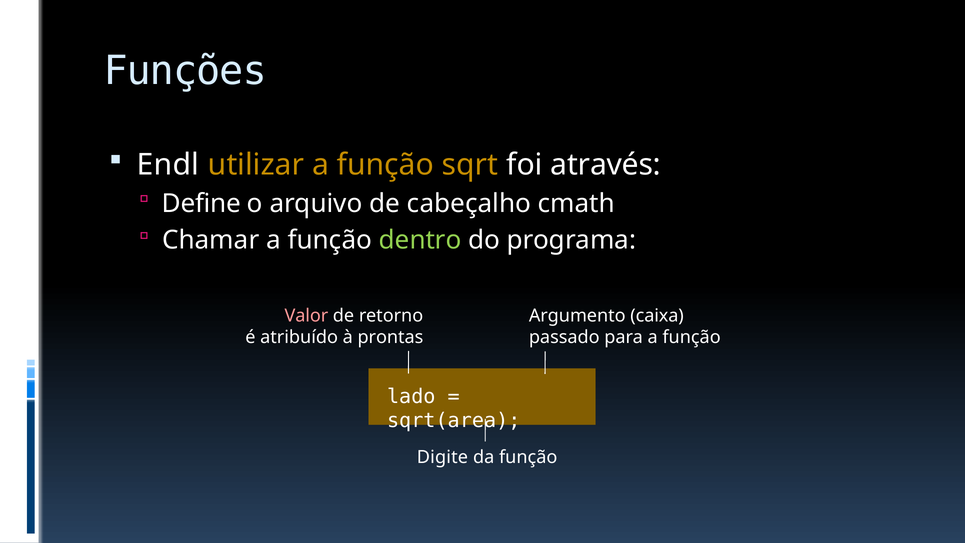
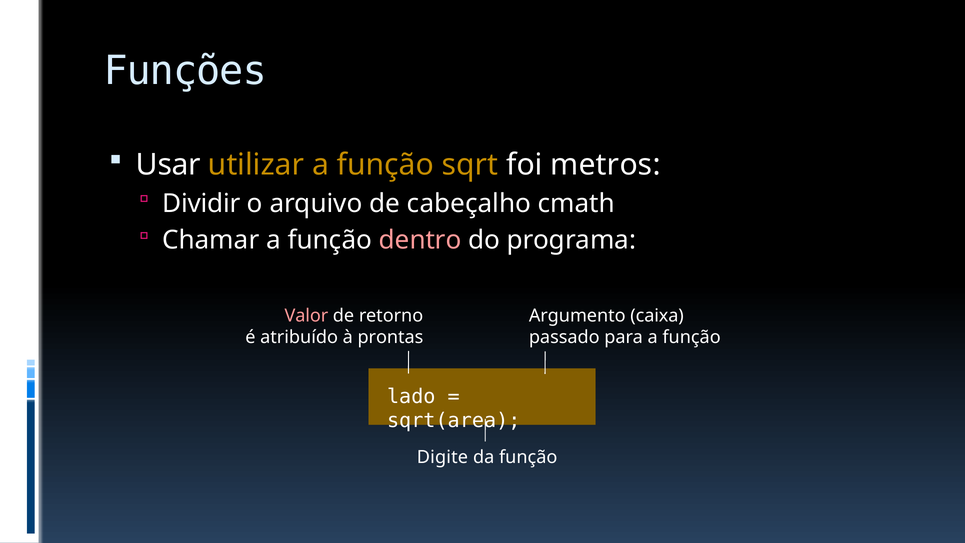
Endl: Endl -> Usar
através: através -> metros
Define: Define -> Dividir
dentro colour: light green -> pink
